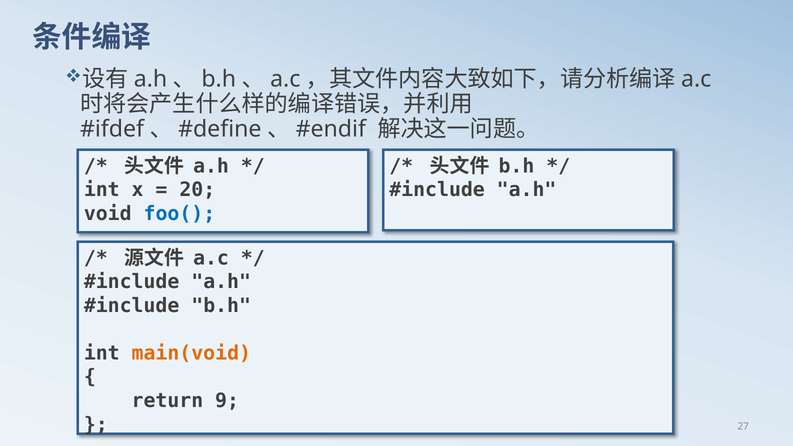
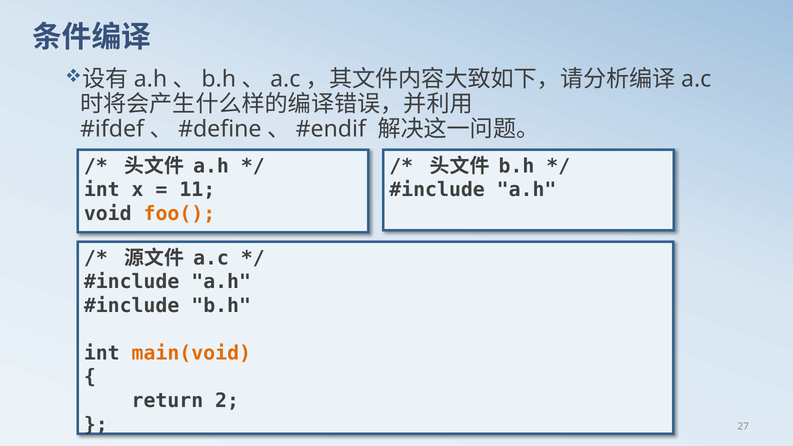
20: 20 -> 11
foo( colour: blue -> orange
9: 9 -> 2
